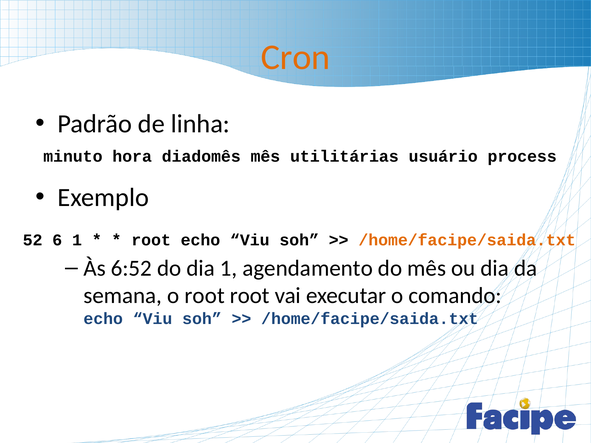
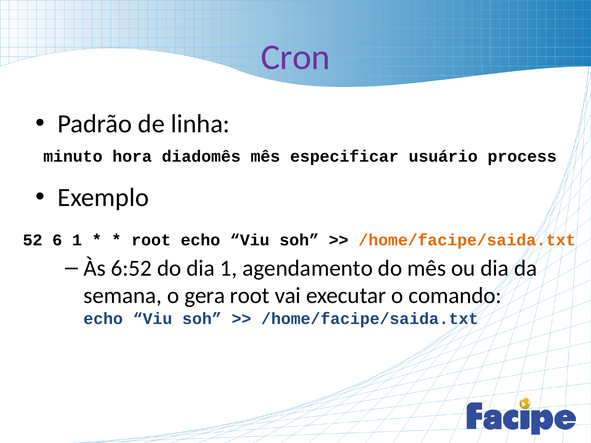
Cron colour: orange -> purple
utilitárias: utilitárias -> especificar
o root: root -> gera
